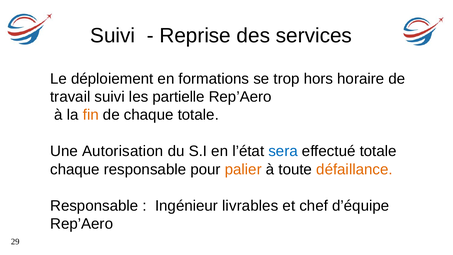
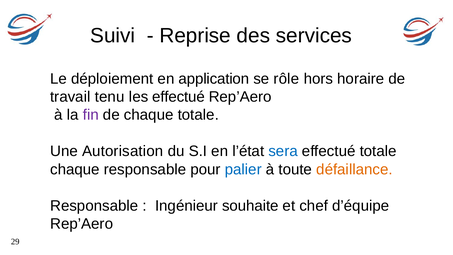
formations: formations -> application
trop: trop -> rôle
travail suivi: suivi -> tenu
les partielle: partielle -> effectué
fin colour: orange -> purple
palier colour: orange -> blue
livrables: livrables -> souhaite
